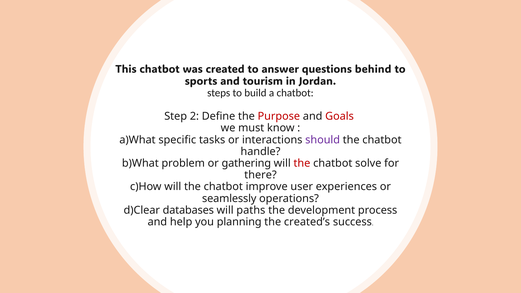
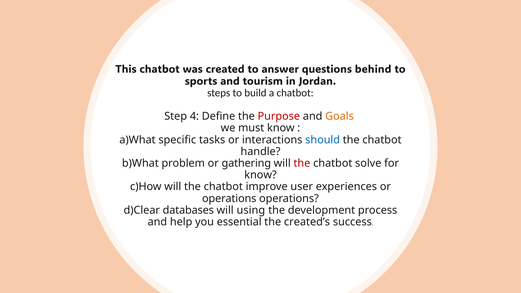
2: 2 -> 4
Goals colour: red -> orange
should colour: purple -> blue
there at (260, 175): there -> know
seamlessly at (229, 198): seamlessly -> operations
paths: paths -> using
planning: planning -> essential
